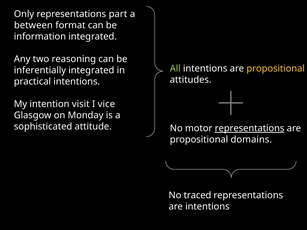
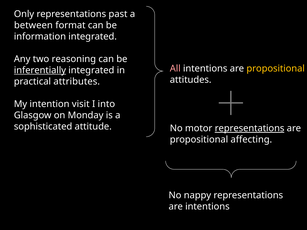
part: part -> past
All colour: light green -> pink
inferentially underline: none -> present
practical intentions: intentions -> attributes
vice: vice -> into
domains: domains -> affecting
traced: traced -> nappy
